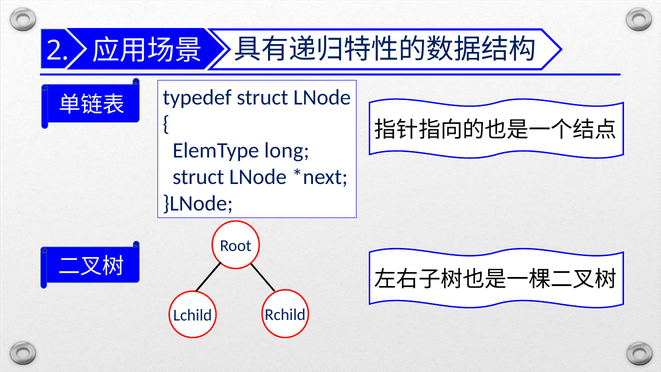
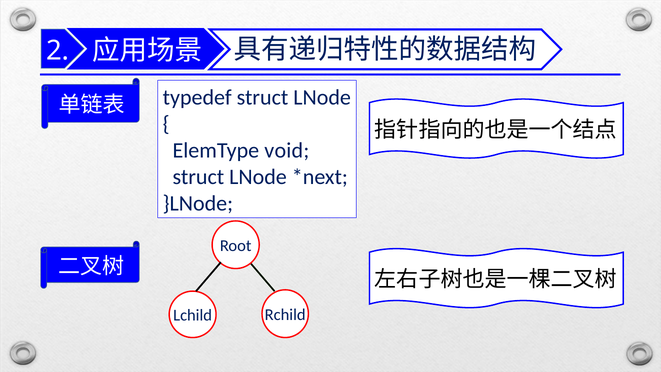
long: long -> void
